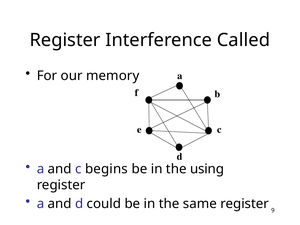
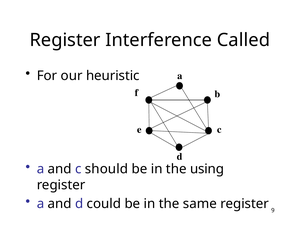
memory: memory -> heuristic
begins: begins -> should
